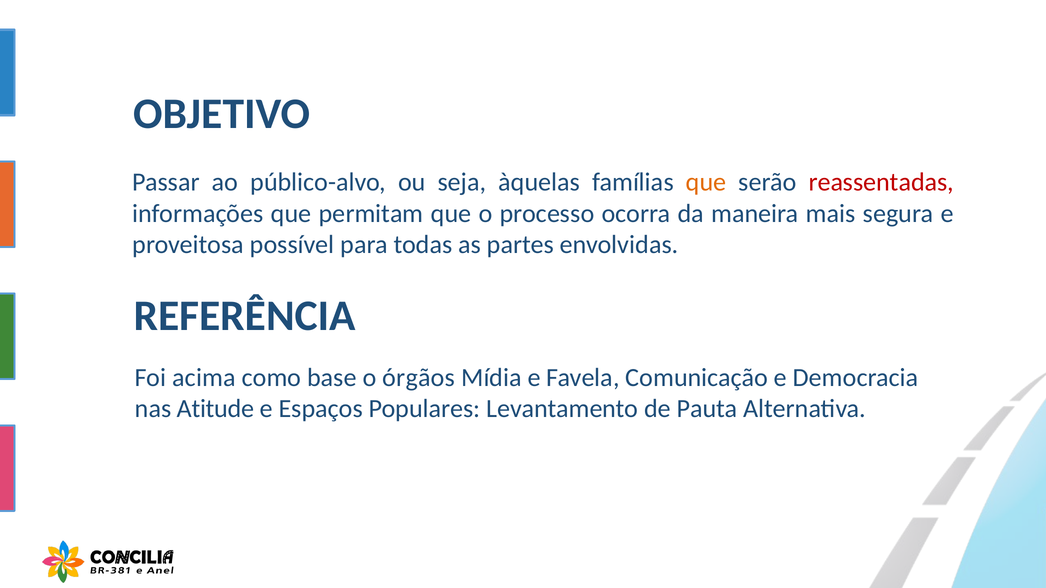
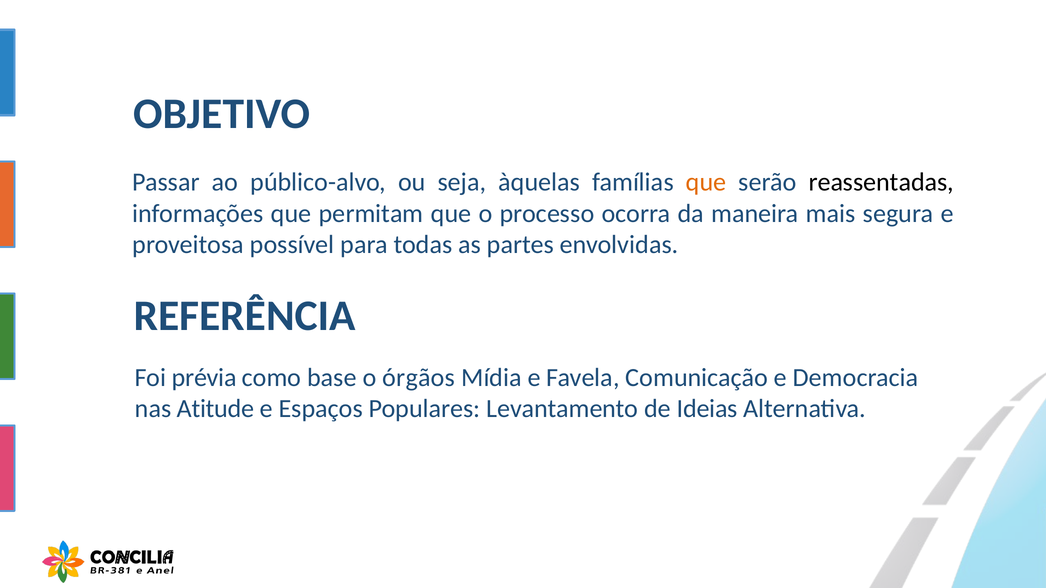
reassentadas colour: red -> black
acima: acima -> prévia
Pauta: Pauta -> Ideias
